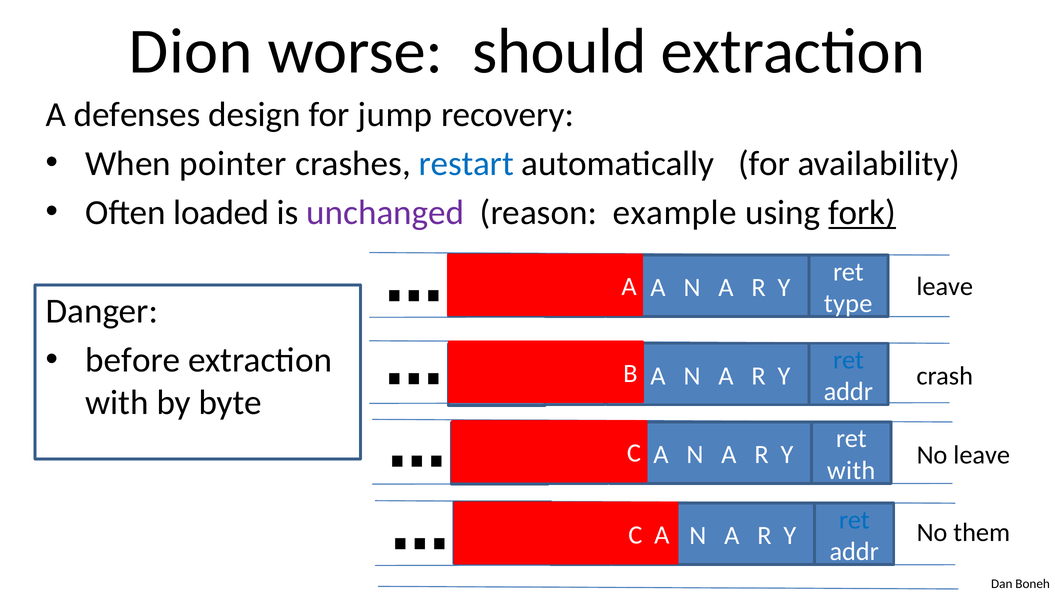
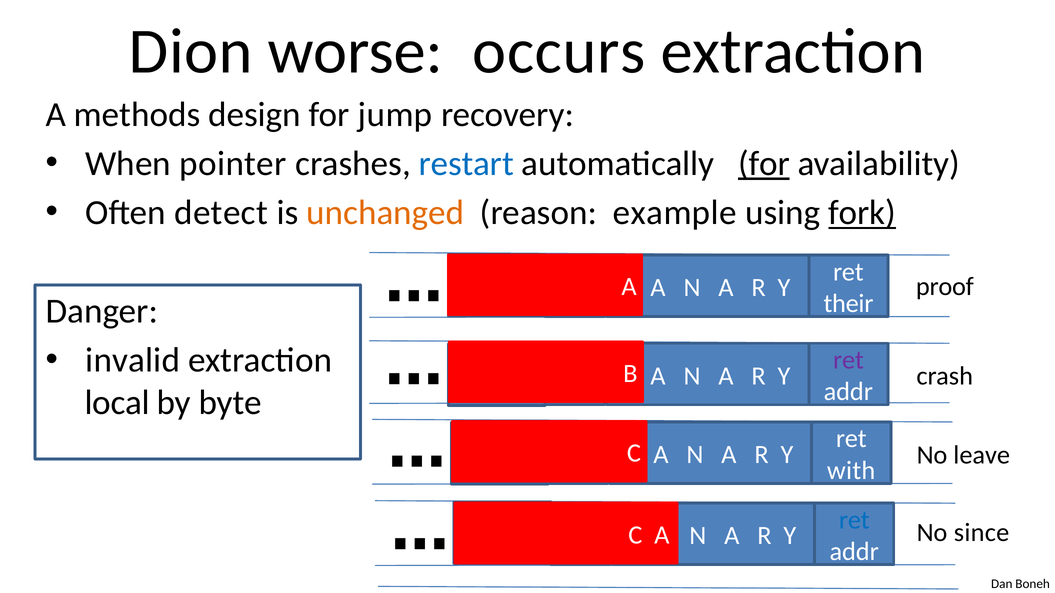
should: should -> occurs
defenses: defenses -> methods
for at (764, 164) underline: none -> present
loaded: loaded -> detect
unchanged colour: purple -> orange
leave at (945, 287): leave -> proof
type: type -> their
before: before -> invalid
ret at (848, 360) colour: blue -> purple
with at (117, 403): with -> local
them: them -> since
